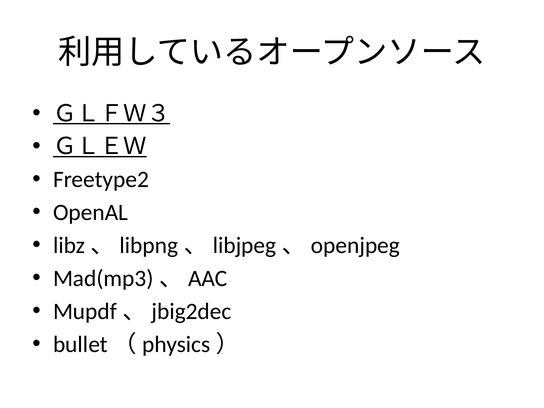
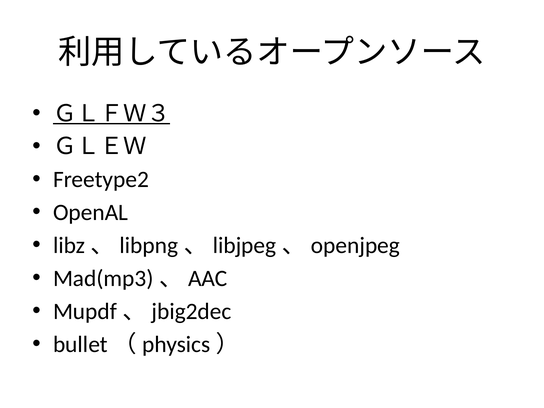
ＧＬＥＷ underline: present -> none
